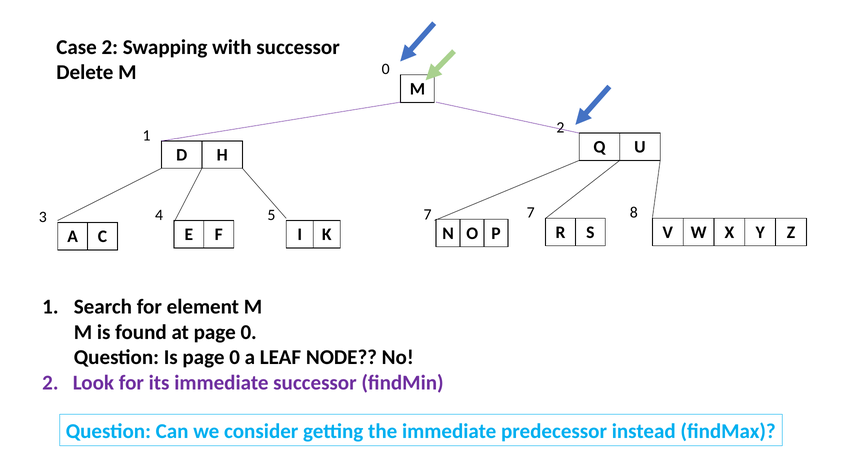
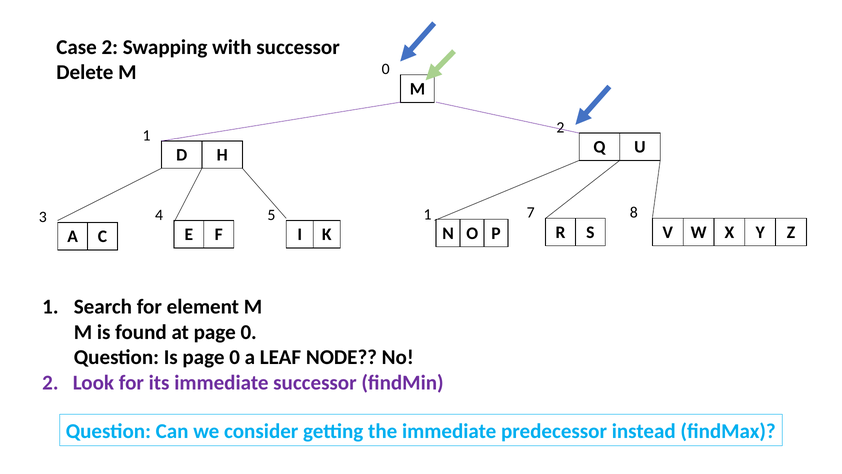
5 7: 7 -> 1
